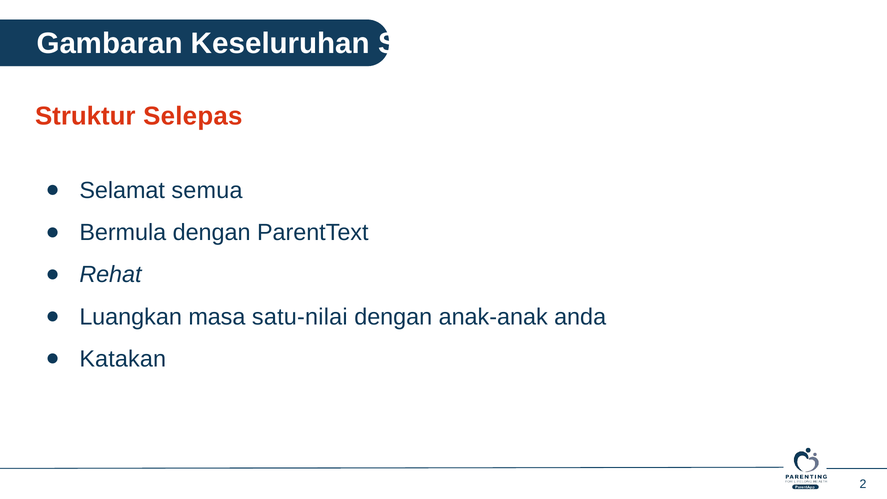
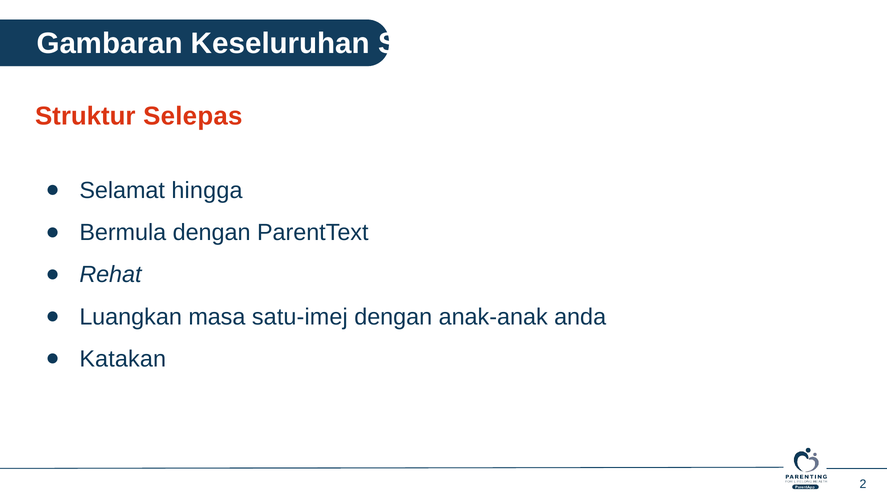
semua: semua -> hingga
satu-nilai: satu-nilai -> satu-imej
